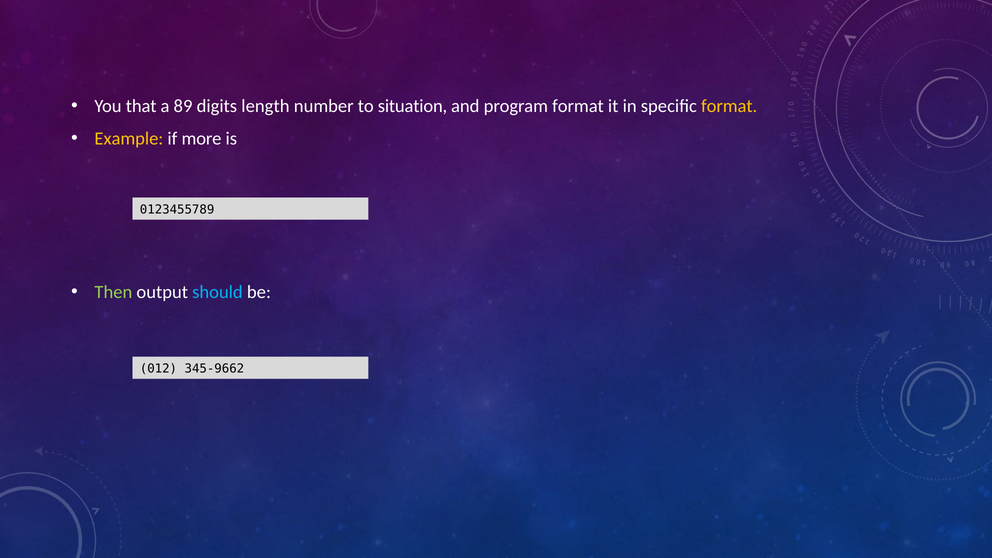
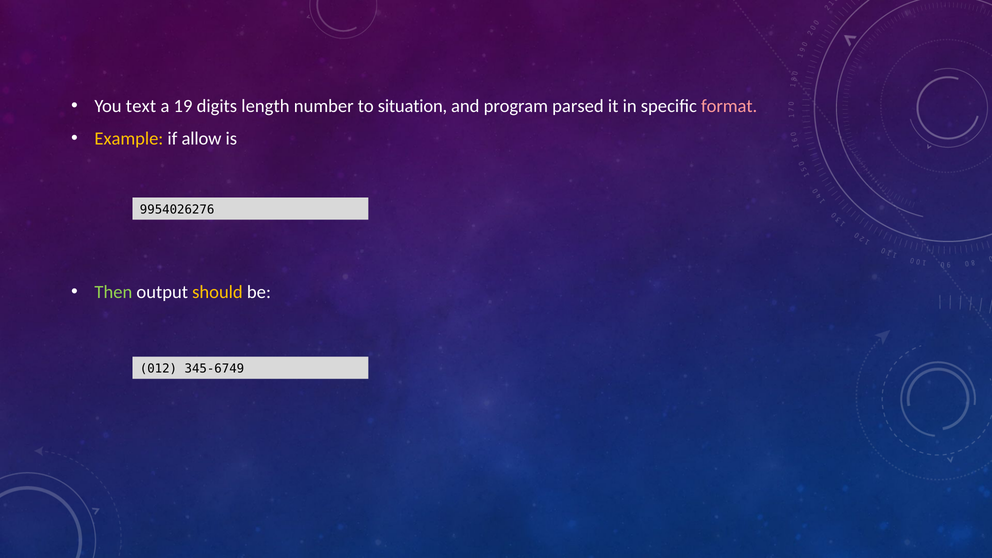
that: that -> text
89: 89 -> 19
program format: format -> parsed
format at (729, 106) colour: yellow -> pink
more: more -> allow
0123455789: 0123455789 -> 9954026276
should colour: light blue -> yellow
345-9662: 345-9662 -> 345-6749
